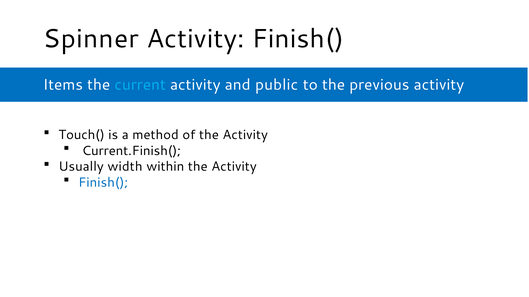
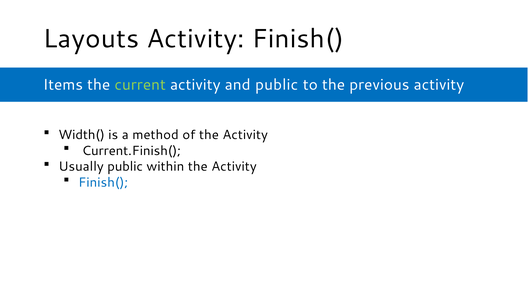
Spinner: Spinner -> Layouts
current colour: light blue -> light green
Touch(: Touch( -> Width(
Usually width: width -> public
